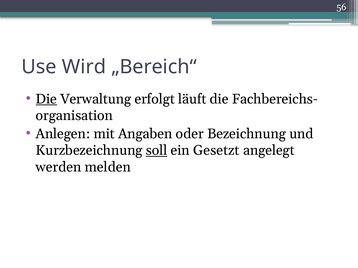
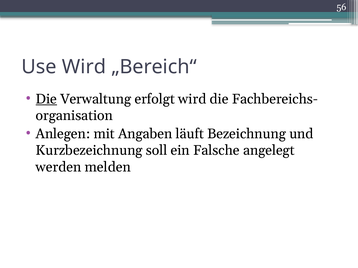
erfolgt läuft: läuft -> wird
oder: oder -> läuft
soll underline: present -> none
Gesetzt: Gesetzt -> Falsche
